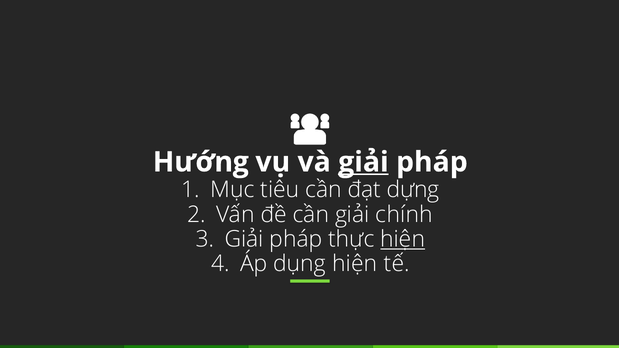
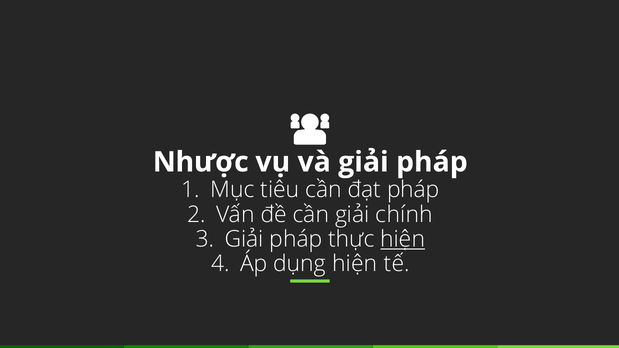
Hướng: Hướng -> Nhược
giải at (363, 162) underline: present -> none
đạt dựng: dựng -> pháp
